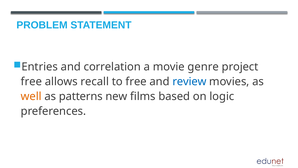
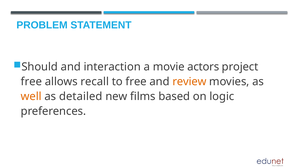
Entries: Entries -> Should
correlation: correlation -> interaction
genre: genre -> actors
review colour: blue -> orange
patterns: patterns -> detailed
